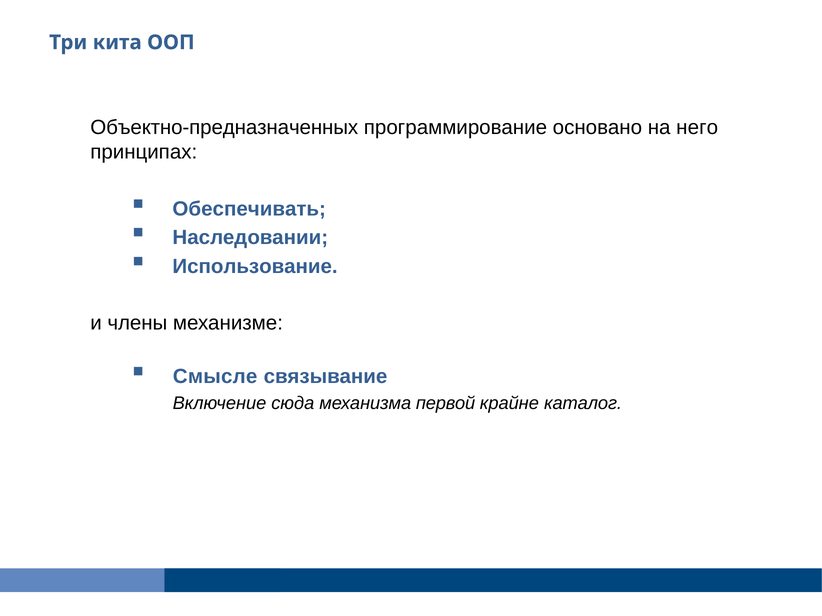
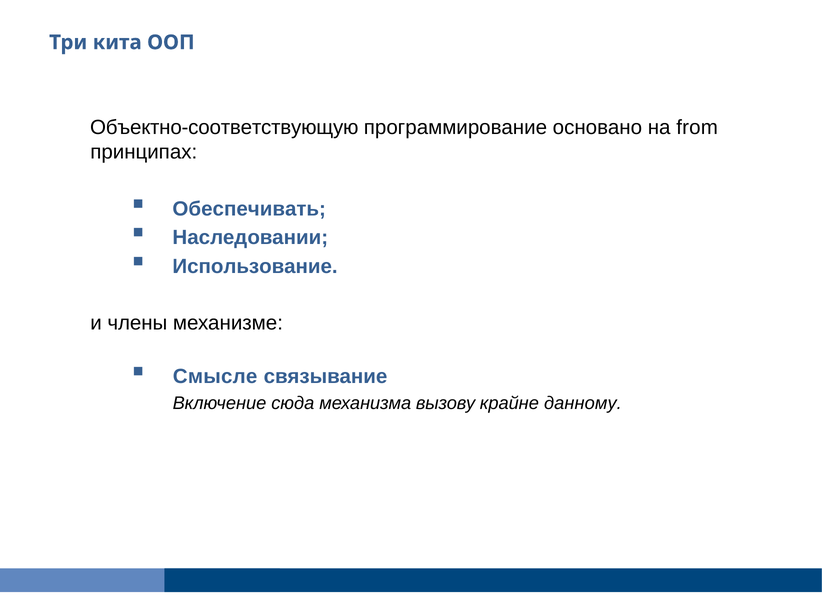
Объектно-предназначенных: Объектно-предназначенных -> Объектно-соответствующую
него: него -> from
первой: первой -> вызову
каталог: каталог -> данному
